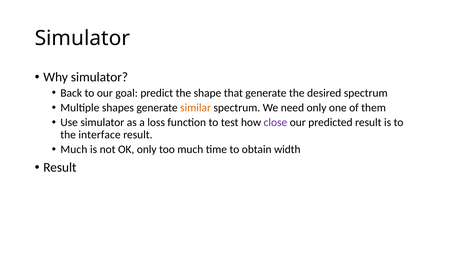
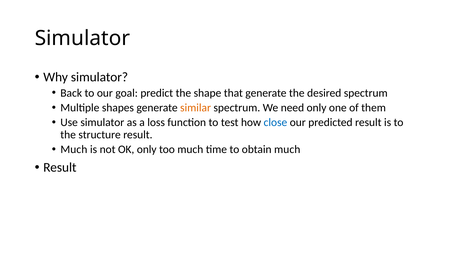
close colour: purple -> blue
interface: interface -> structure
obtain width: width -> much
